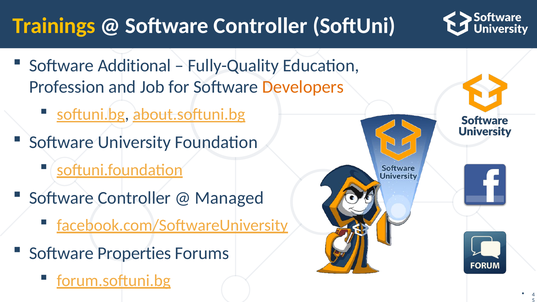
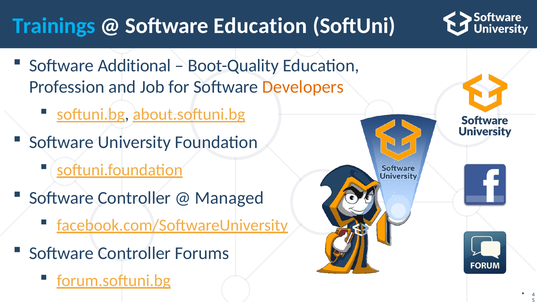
Trainings colour: yellow -> light blue
Controller at (260, 26): Controller -> Education
Fully-Quality: Fully-Quality -> Boot-Quality
Properties at (134, 253): Properties -> Controller
